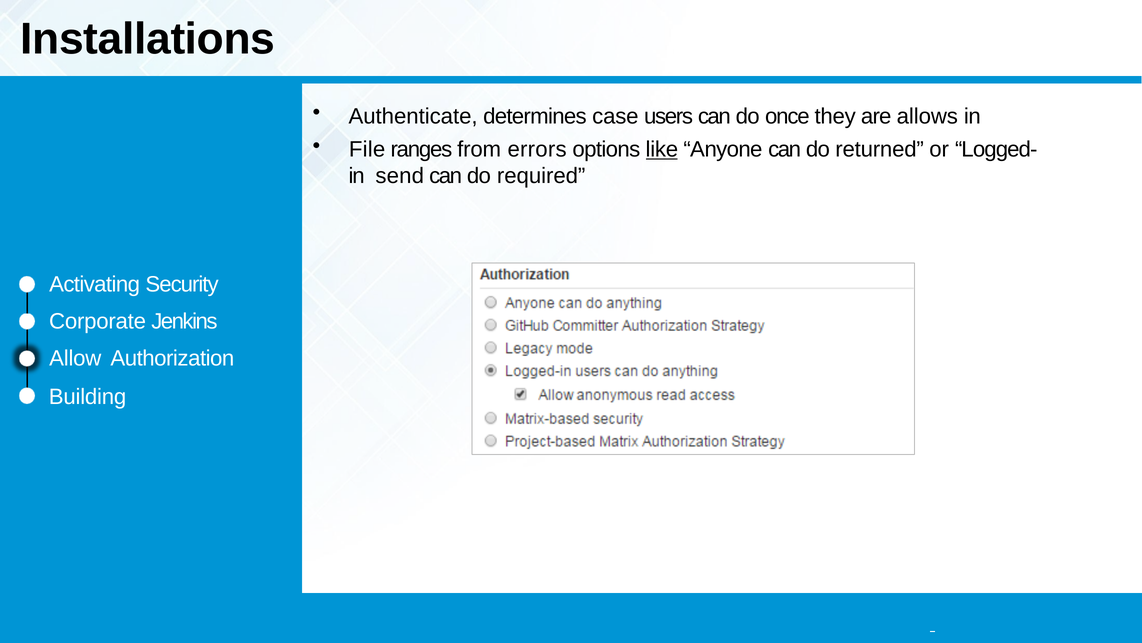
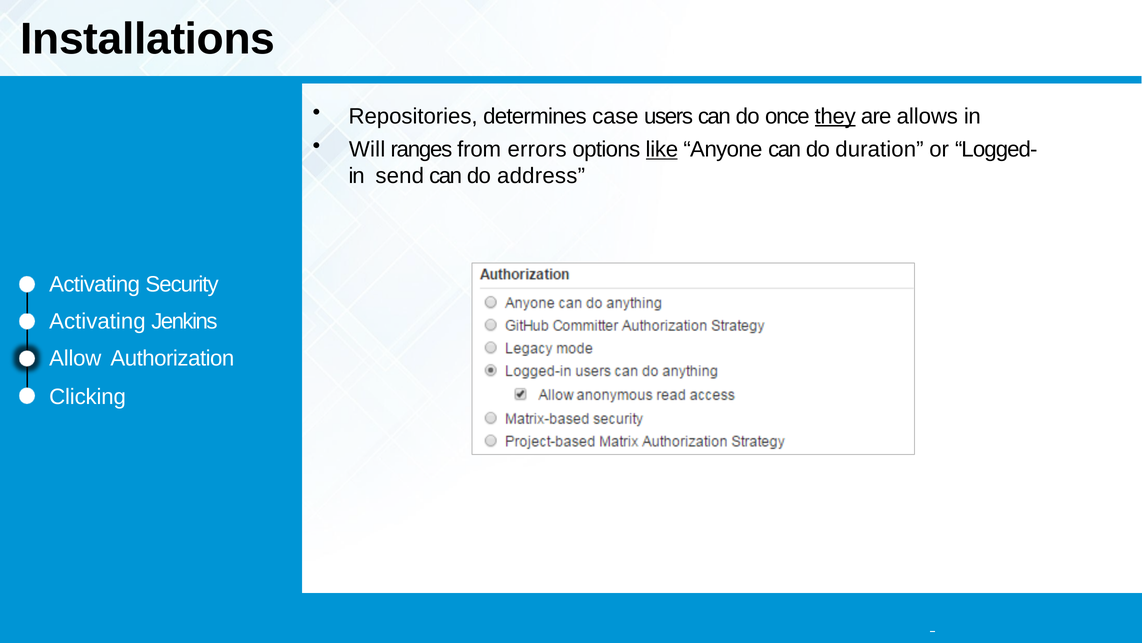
Authenticate: Authenticate -> Repositories
they underline: none -> present
File: File -> Will
returned: returned -> duration
required: required -> address
Corporate at (98, 321): Corporate -> Activating
Building: Building -> Clicking
